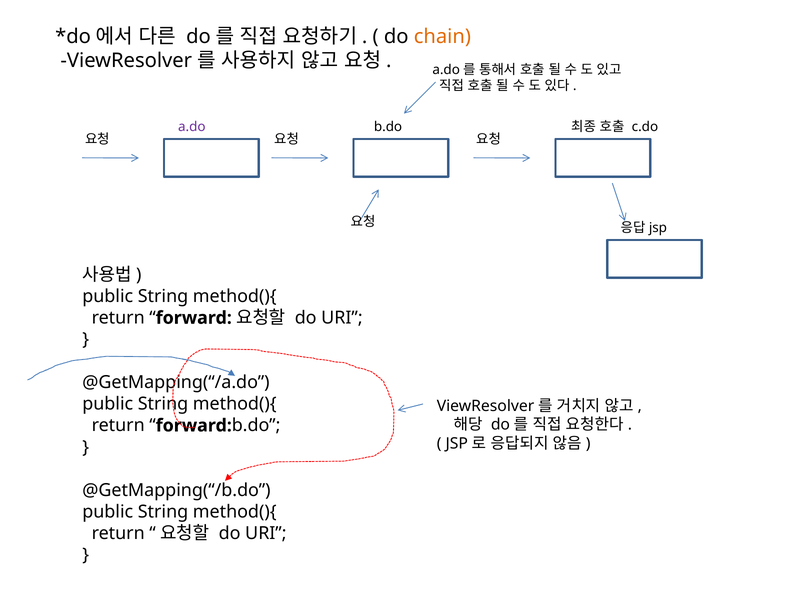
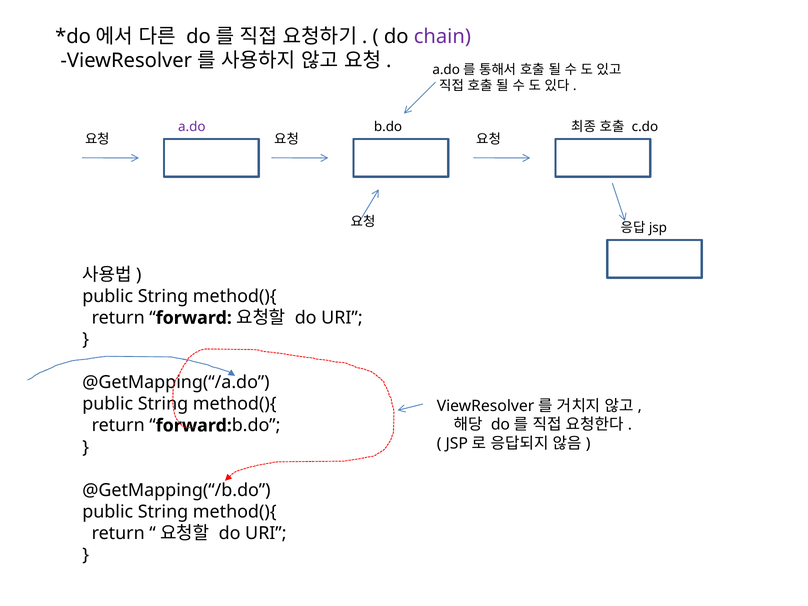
chain colour: orange -> purple
